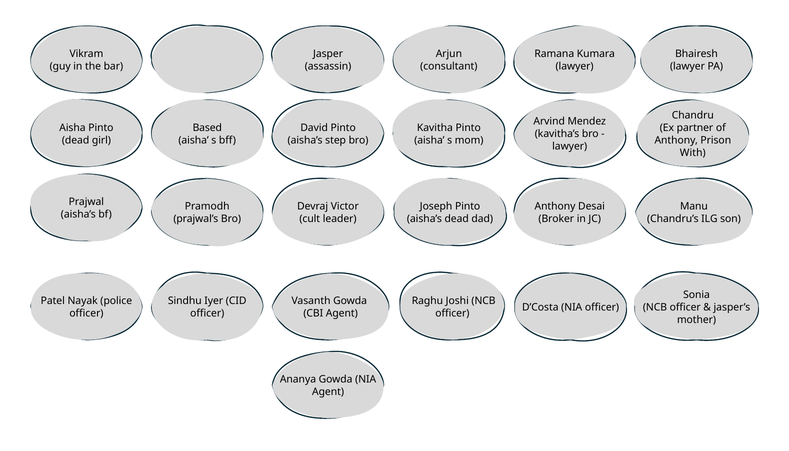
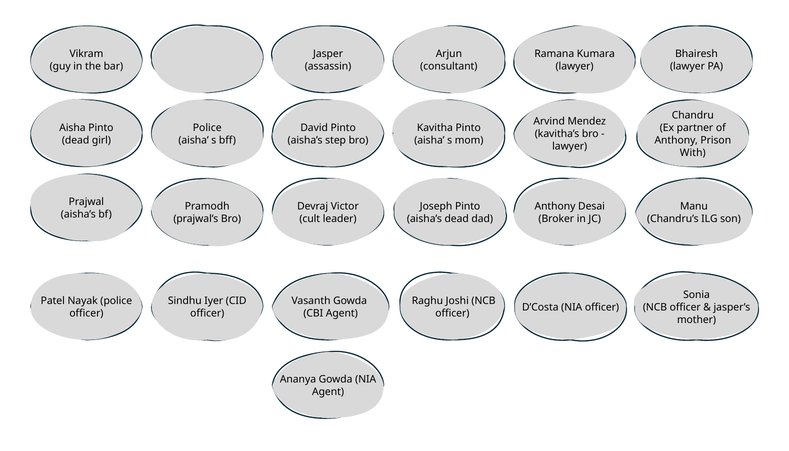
Based at (207, 128): Based -> Police
